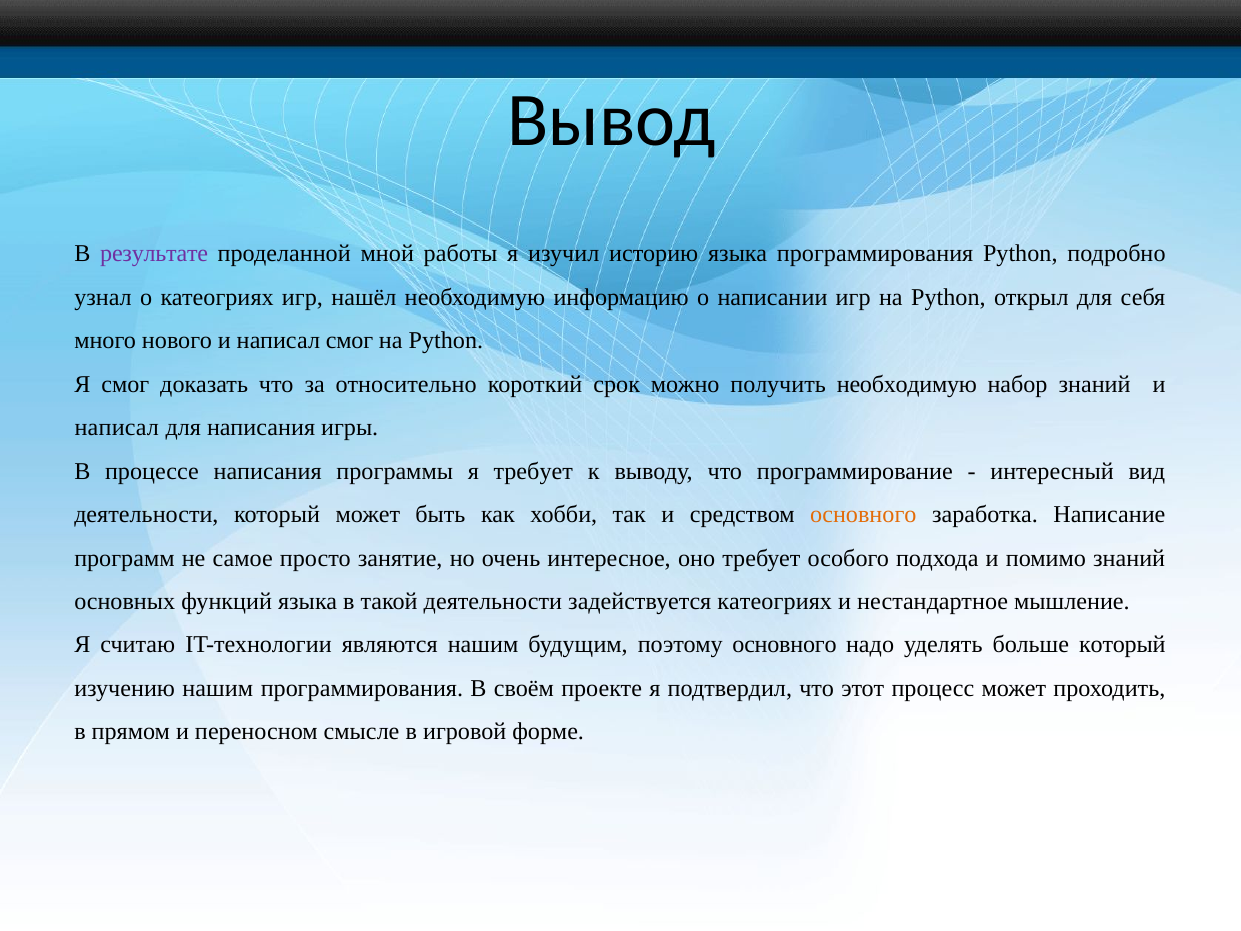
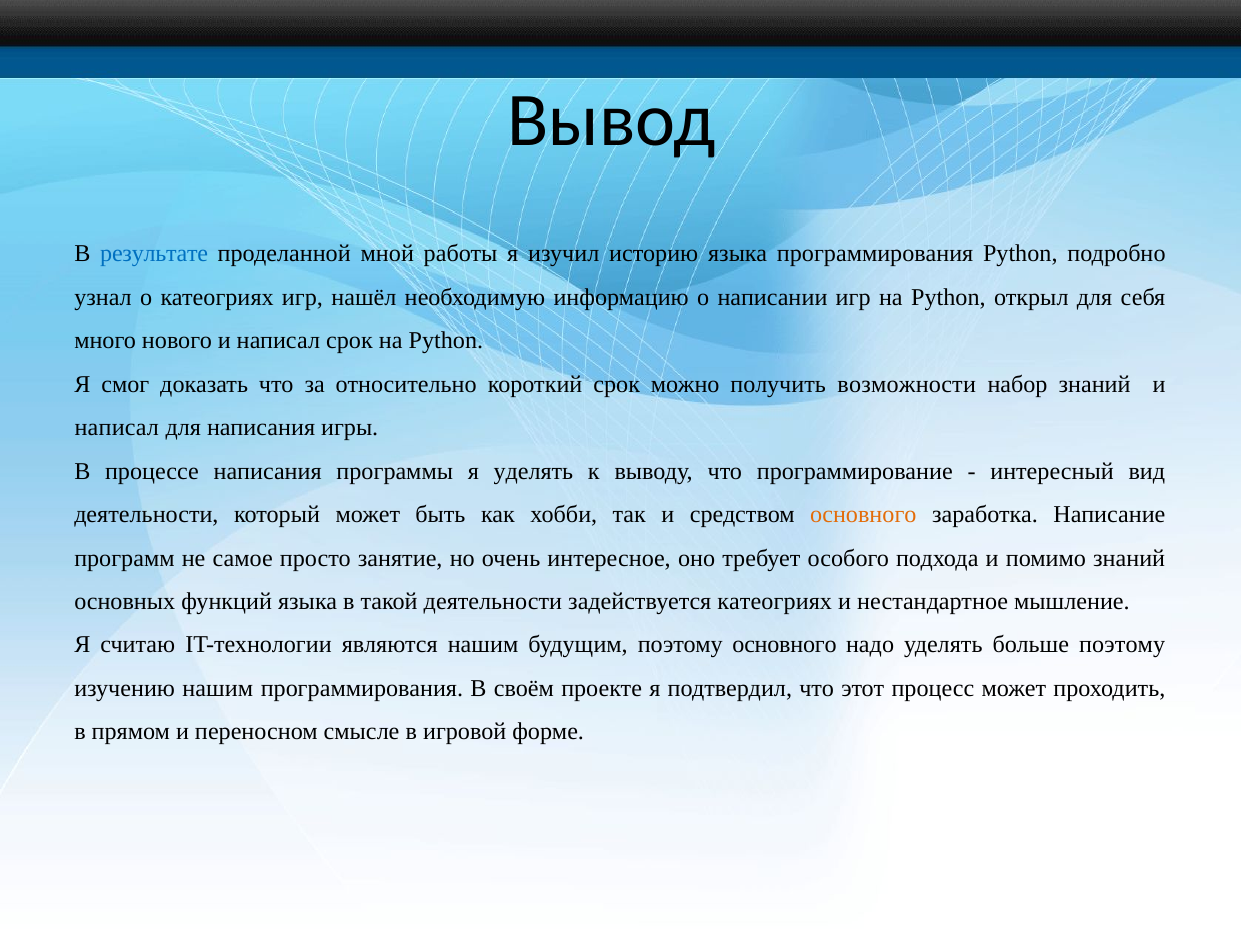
результате colour: purple -> blue
написал смог: смог -> срок
получить необходимую: необходимую -> возможности
я требует: требует -> уделять
больше который: который -> поэтому
